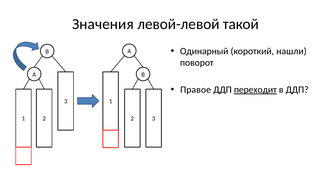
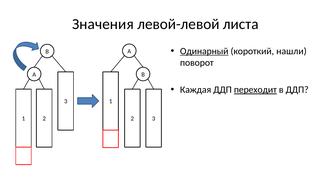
такой: такой -> листа
Одинарный underline: none -> present
Правое: Правое -> Каждая
